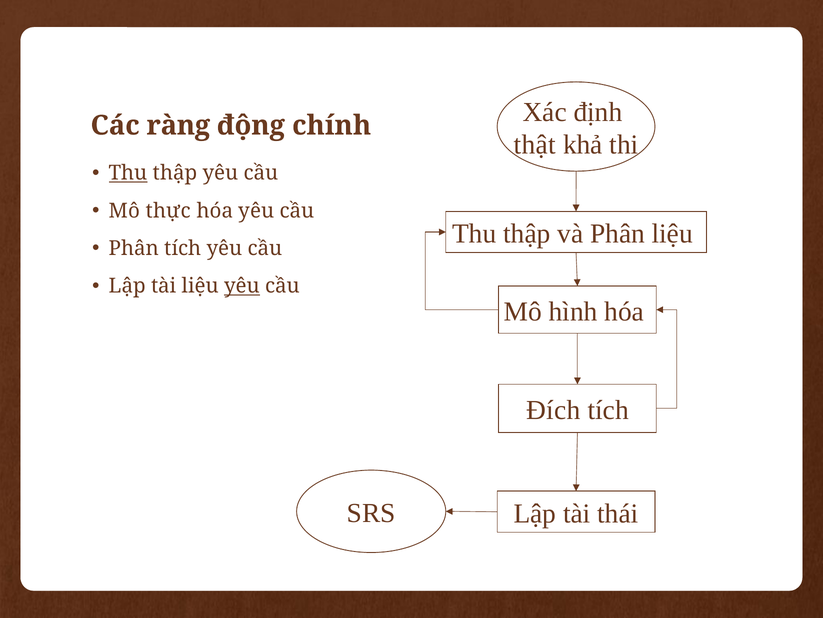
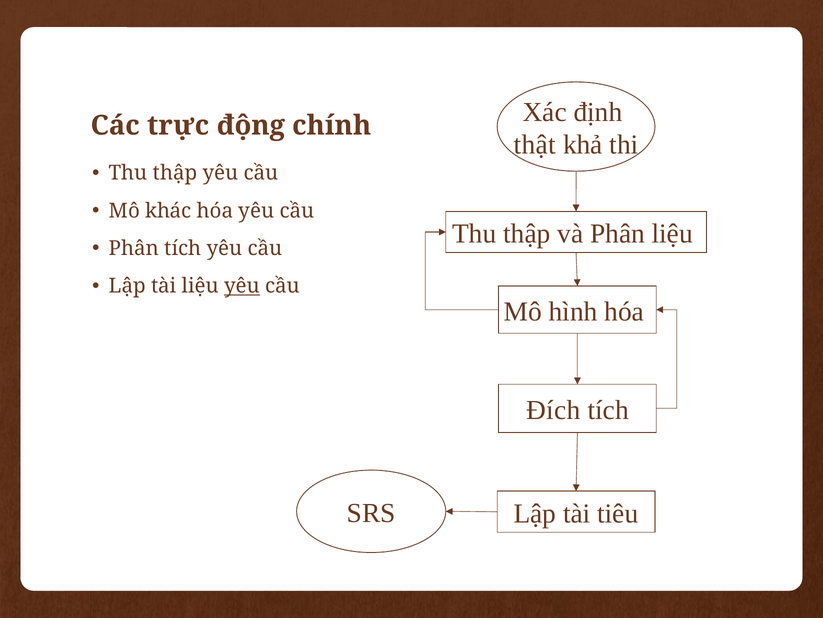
ràng: ràng -> trực
Thu at (128, 173) underline: present -> none
thực: thực -> khác
thái: thái -> tiêu
